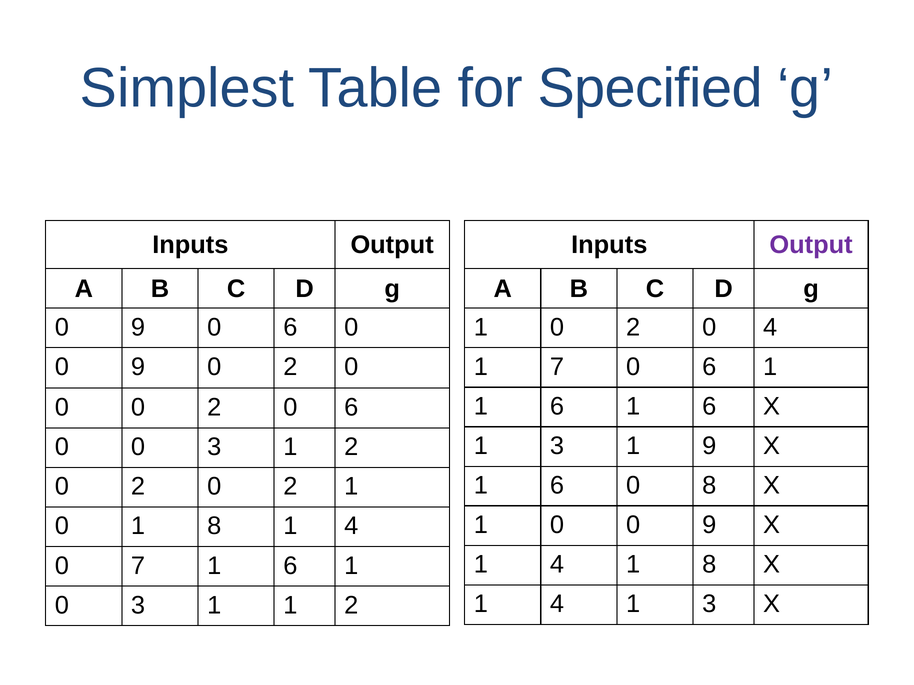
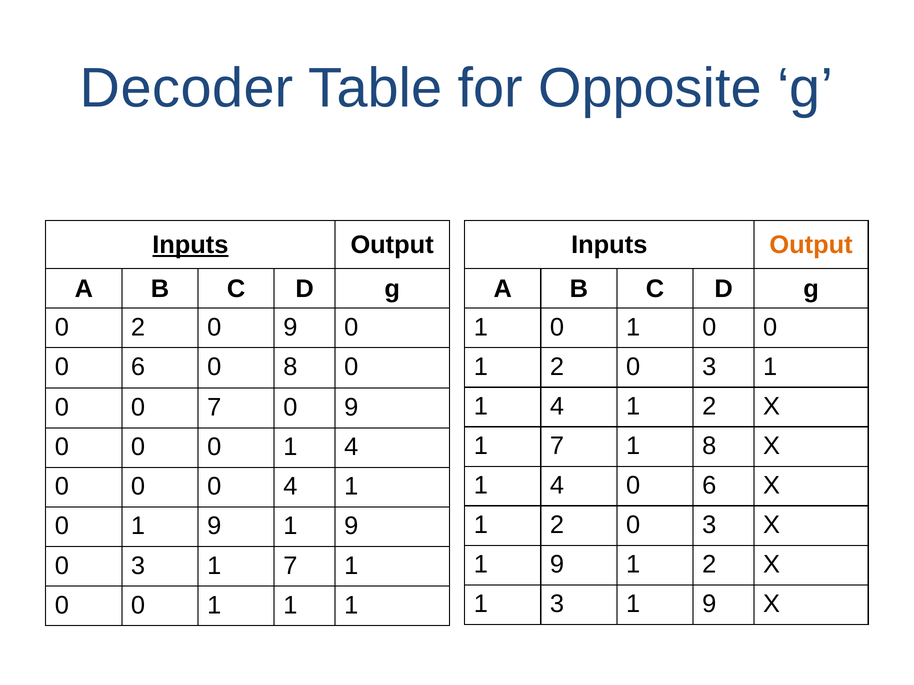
Simplest: Simplest -> Decoder
Specified: Specified -> Opposite
Inputs at (190, 245) underline: none -> present
Output at (811, 245) colour: purple -> orange
2 at (633, 327): 2 -> 1
4 at (770, 327): 4 -> 0
9 at (138, 328): 9 -> 2
6 at (290, 328): 6 -> 9
7 at (557, 367): 7 -> 2
6 at (709, 367): 6 -> 3
9 at (138, 367): 9 -> 6
2 at (290, 367): 2 -> 8
6 at (557, 407): 6 -> 4
6 at (709, 407): 6 -> 2
0 0 2: 2 -> 7
6 at (351, 408): 6 -> 9
3 at (557, 446): 3 -> 7
1 9: 9 -> 8
3 at (214, 447): 3 -> 0
2 at (351, 447): 2 -> 4
6 at (557, 486): 6 -> 4
8 at (709, 486): 8 -> 6
2 at (138, 487): 2 -> 0
2 at (290, 487): 2 -> 4
0 at (557, 525): 0 -> 2
9 at (709, 525): 9 -> 3
0 1 8: 8 -> 9
4 at (351, 526): 4 -> 9
4 at (557, 565): 4 -> 9
8 at (709, 565): 8 -> 2
7 at (138, 566): 7 -> 3
6 at (290, 566): 6 -> 7
4 at (557, 604): 4 -> 3
3 at (709, 604): 3 -> 9
3 at (138, 606): 3 -> 0
1 1 2: 2 -> 1
